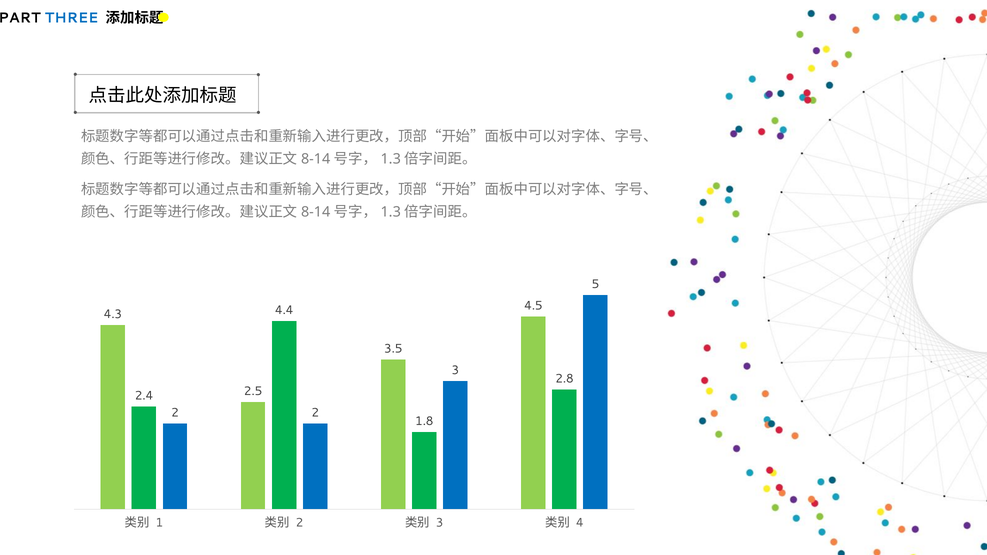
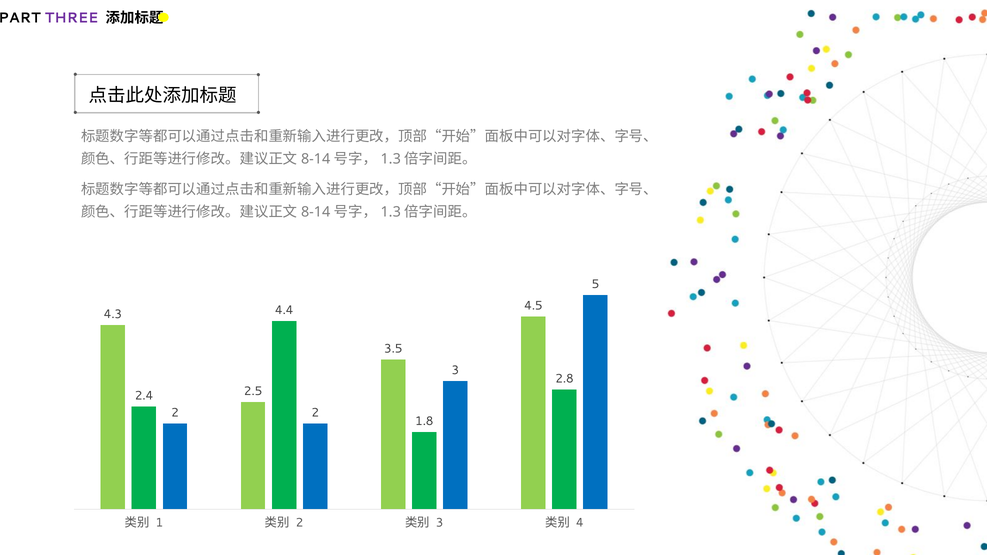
THREE colour: blue -> purple
